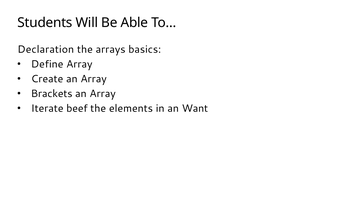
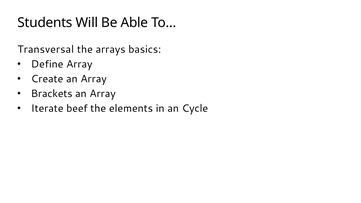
Declaration: Declaration -> Transversal
Want: Want -> Cycle
